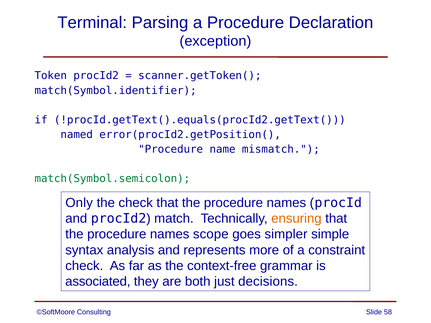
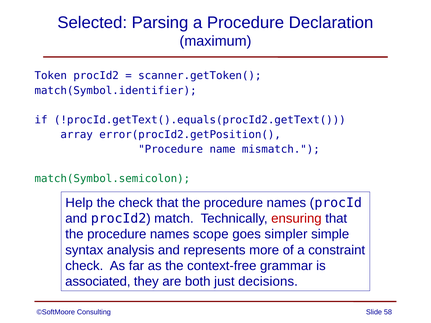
Terminal: Terminal -> Selected
exception: exception -> maximum
named: named -> array
Only: Only -> Help
ensuring colour: orange -> red
